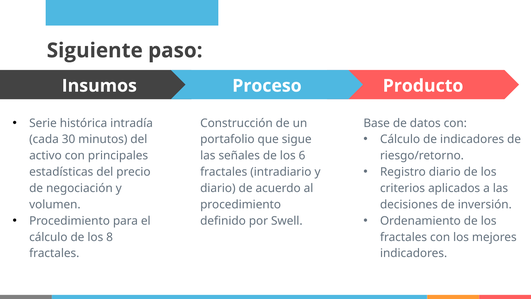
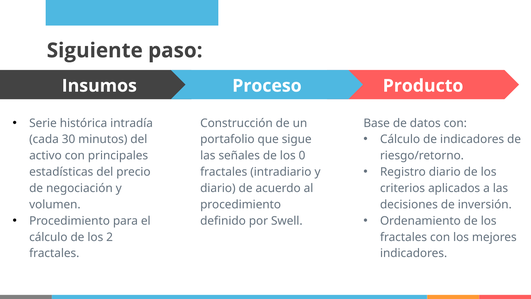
6: 6 -> 0
8: 8 -> 2
